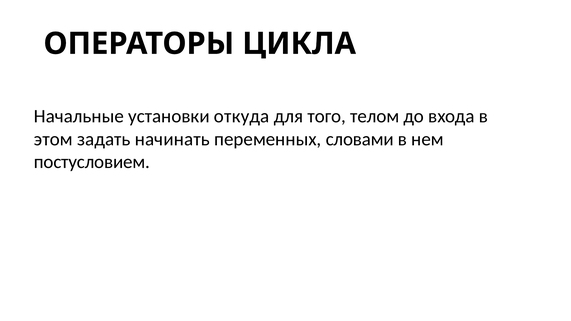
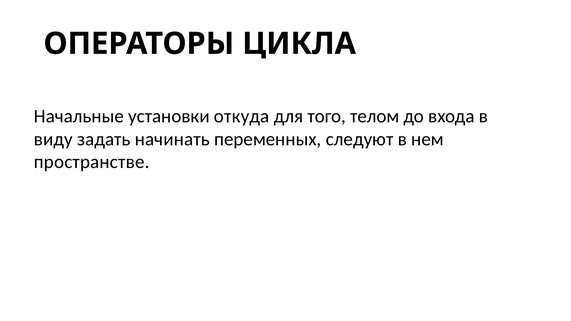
этом: этом -> виду
словами: словами -> следуют
постусловием: постусловием -> пространстве
